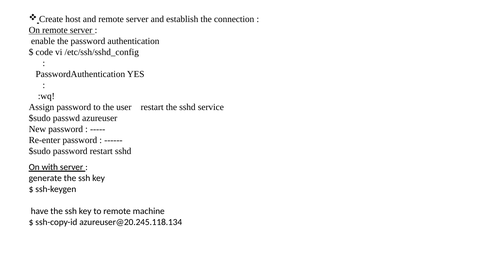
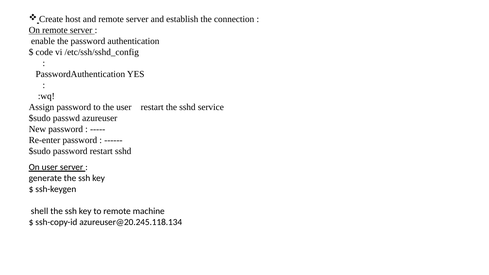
On with: with -> user
have: have -> shell
